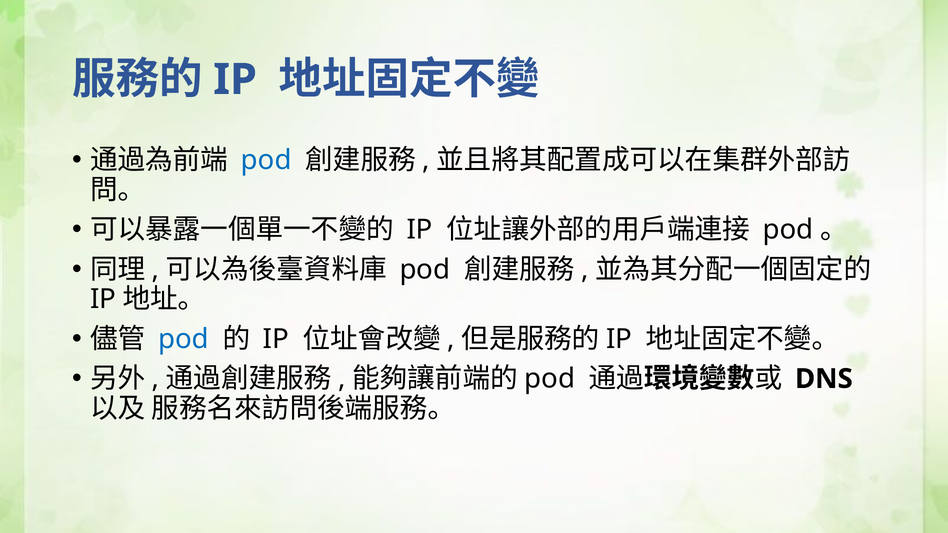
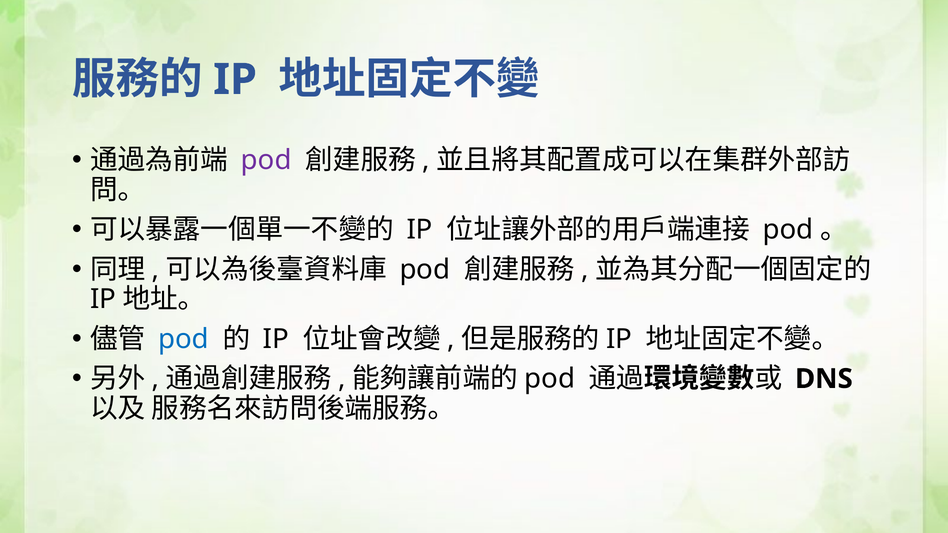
pod at (266, 160) colour: blue -> purple
